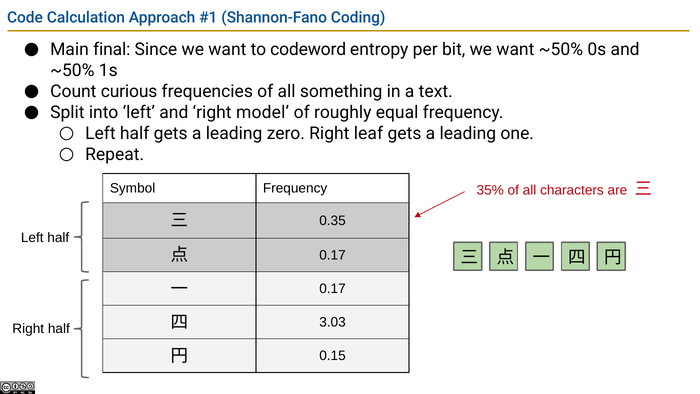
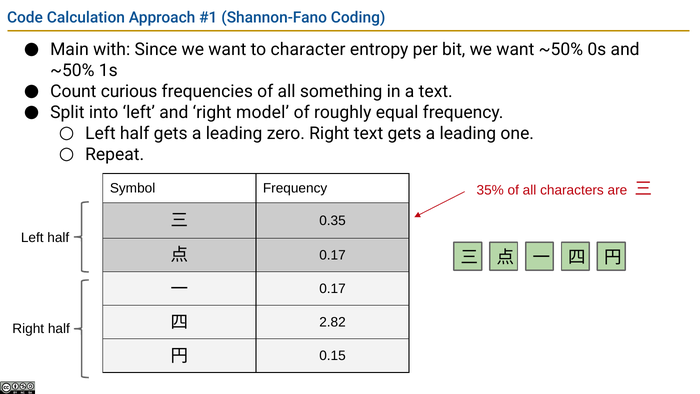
final: final -> with
codeword: codeword -> character
Right leaf: leaf -> text
3.03: 3.03 -> 2.82
